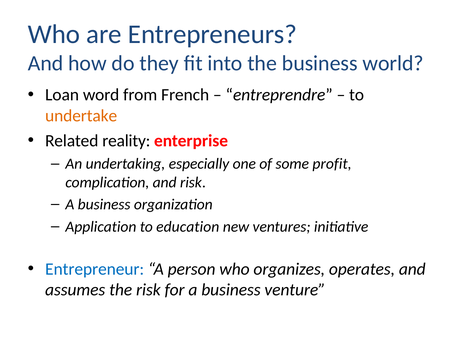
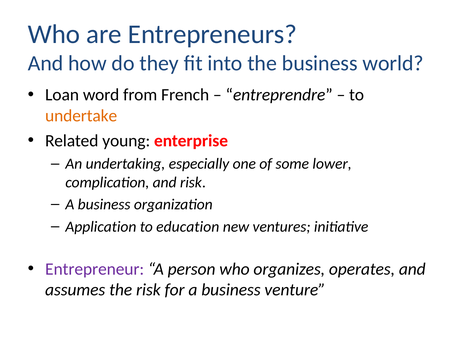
reality: reality -> young
profit: profit -> lower
Entrepreneur colour: blue -> purple
